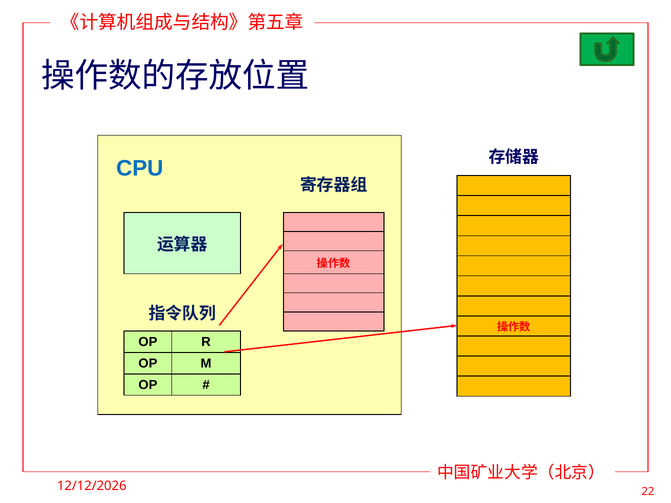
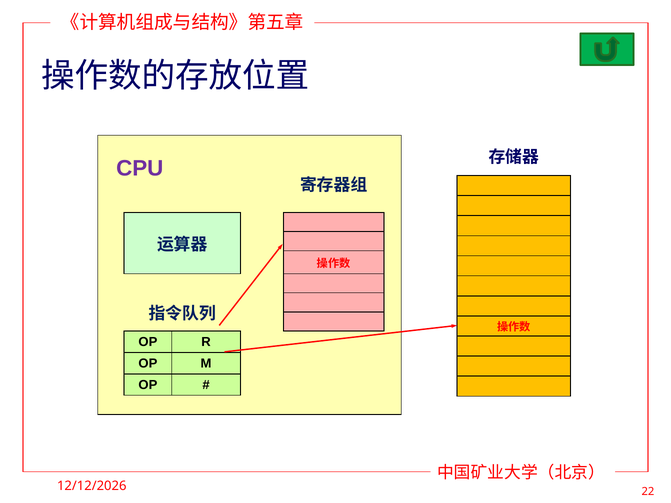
CPU colour: blue -> purple
